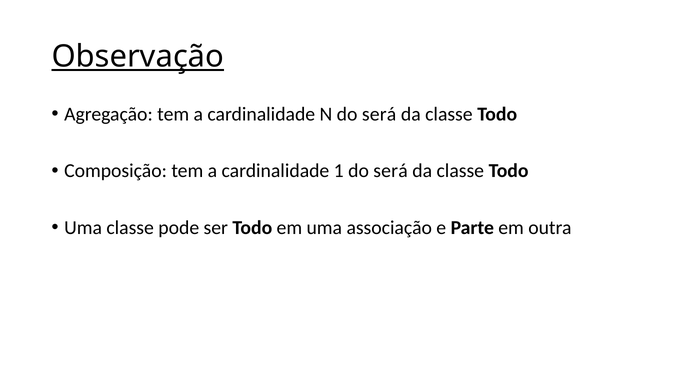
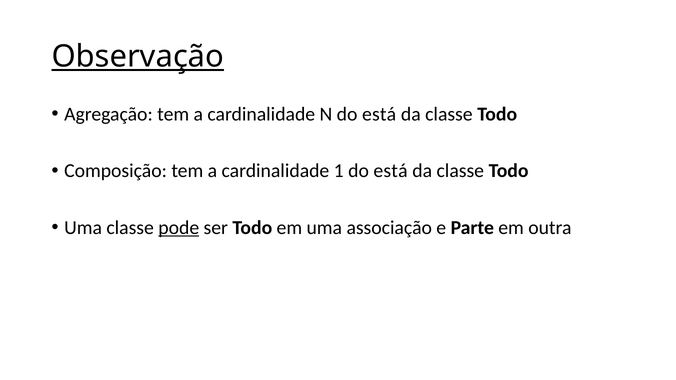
N do será: será -> está
1 do será: será -> está
pode underline: none -> present
